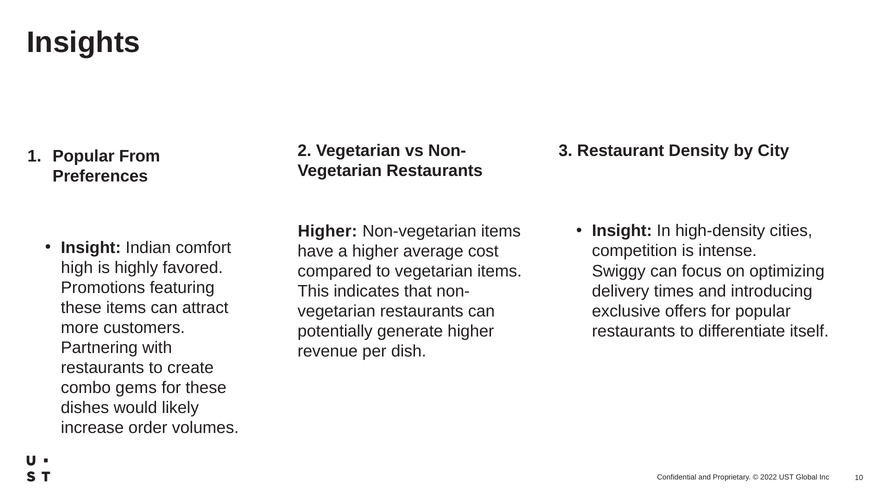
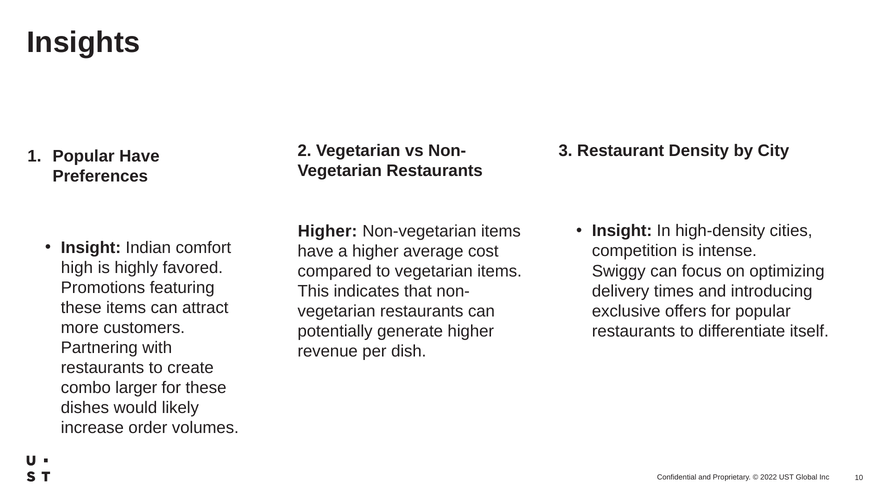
Popular From: From -> Have
gems: gems -> larger
